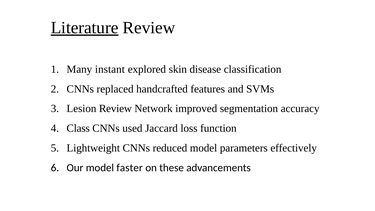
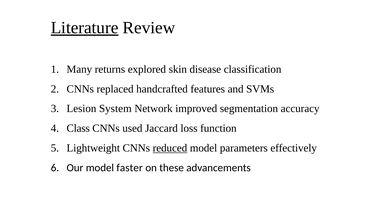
instant: instant -> returns
Lesion Review: Review -> System
reduced underline: none -> present
